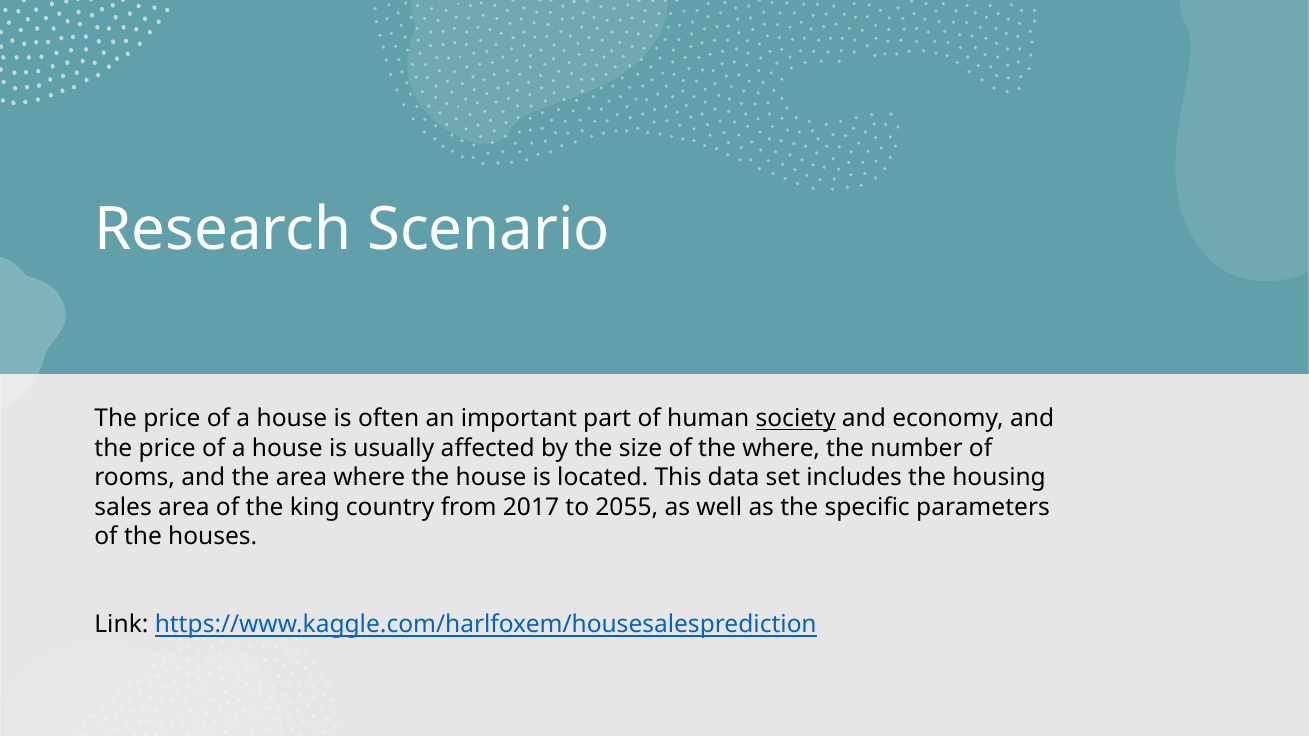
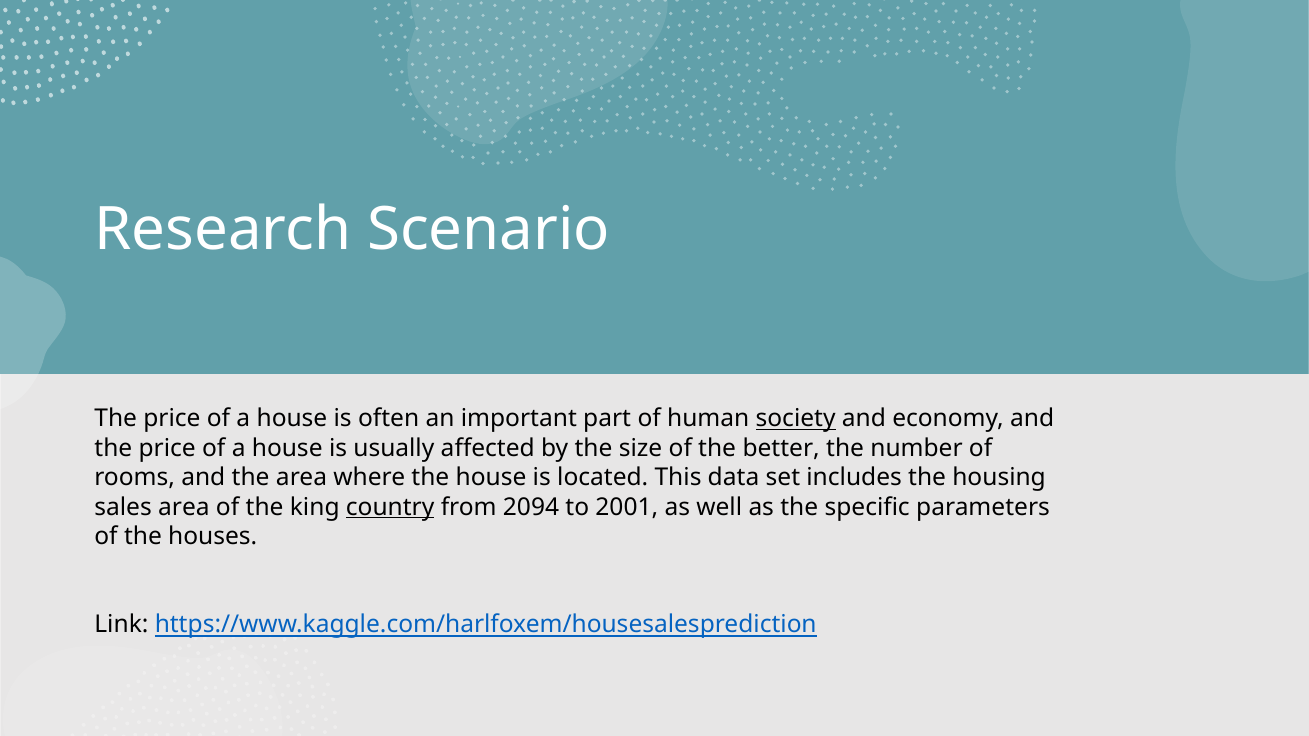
the where: where -> better
country underline: none -> present
2017: 2017 -> 2094
2055: 2055 -> 2001
